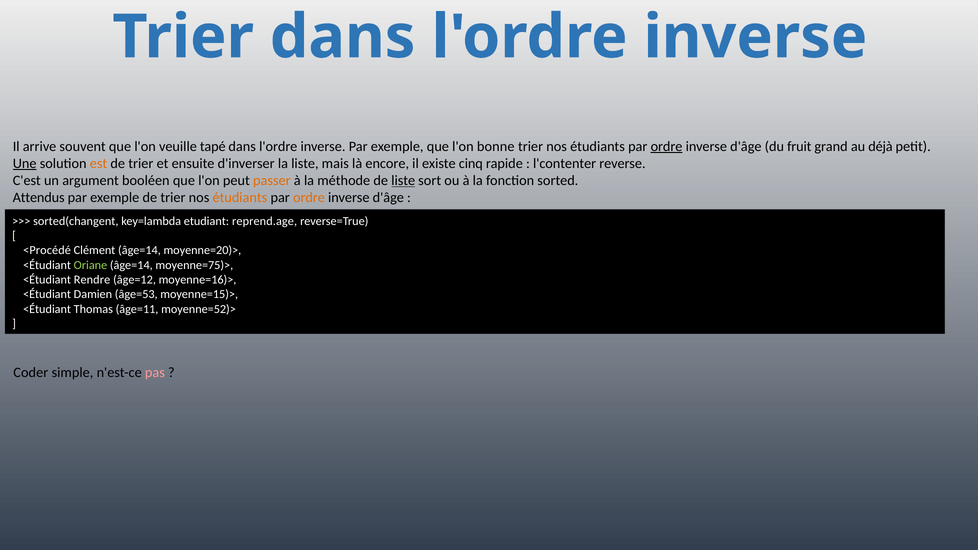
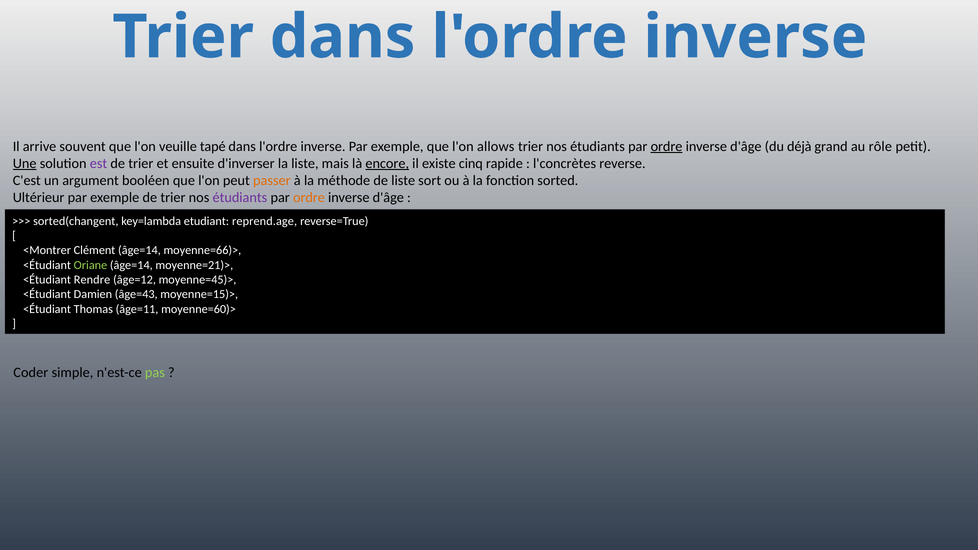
bonne: bonne -> allows
fruit: fruit -> déjà
déjà: déjà -> rôle
est colour: orange -> purple
encore underline: none -> present
l'contenter: l'contenter -> l'concrètes
liste at (403, 181) underline: present -> none
Attendus: Attendus -> Ultérieur
étudiants at (240, 198) colour: orange -> purple
<Procédé: <Procédé -> <Montrer
moyenne=20)>: moyenne=20)> -> moyenne=66)>
moyenne=75)>: moyenne=75)> -> moyenne=21)>
moyenne=16)>: moyenne=16)> -> moyenne=45)>
âge=53: âge=53 -> âge=43
moyenne=52)>: moyenne=52)> -> moyenne=60)>
pas colour: pink -> light green
